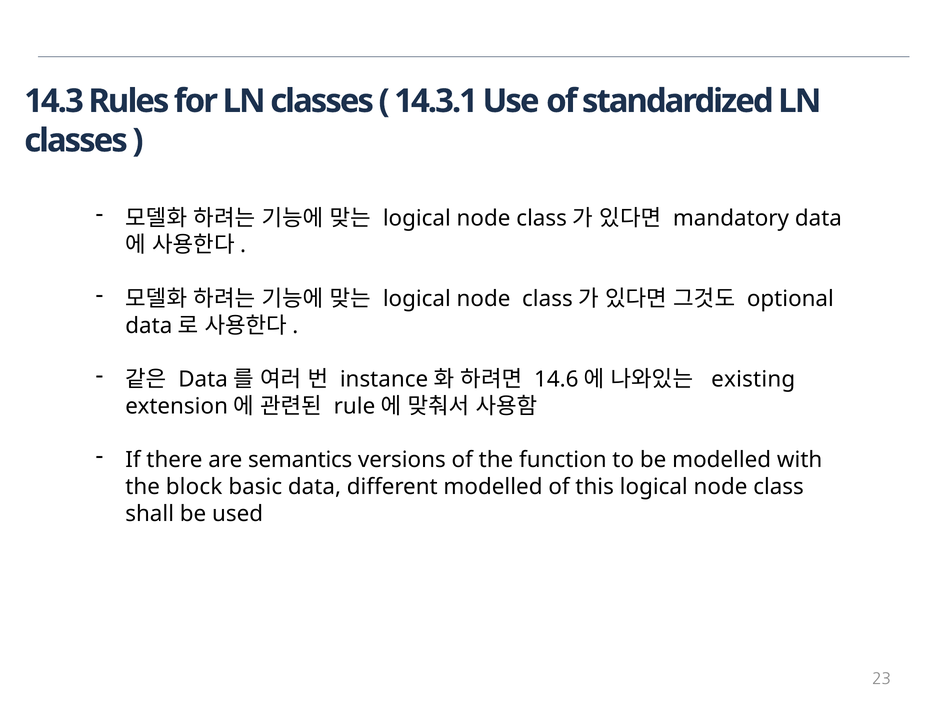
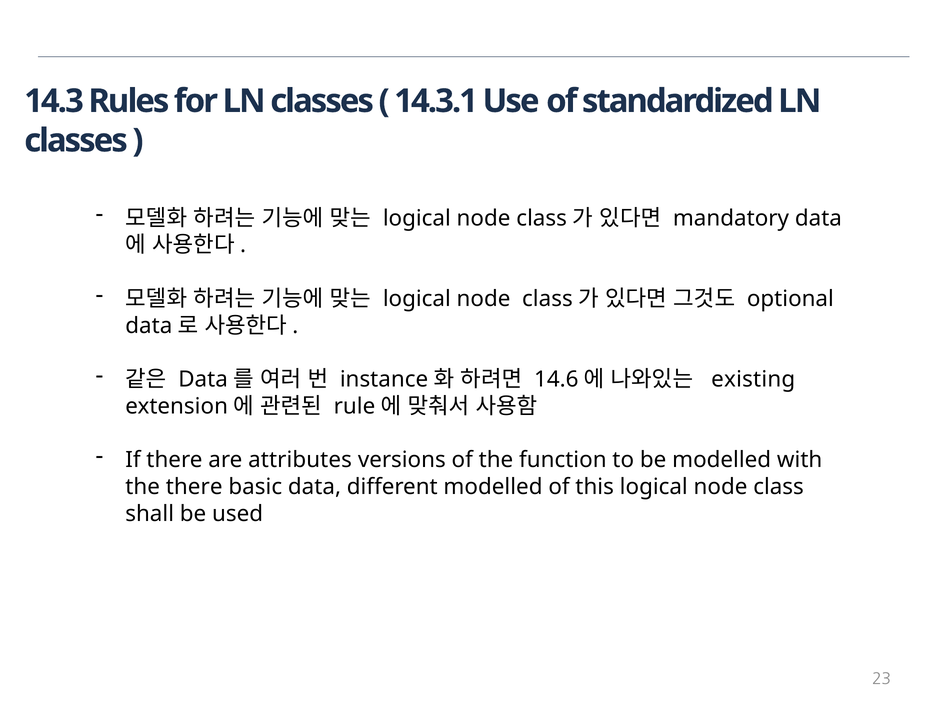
semantics: semantics -> attributes
the block: block -> there
